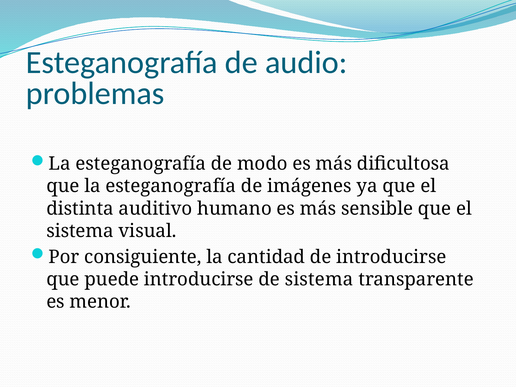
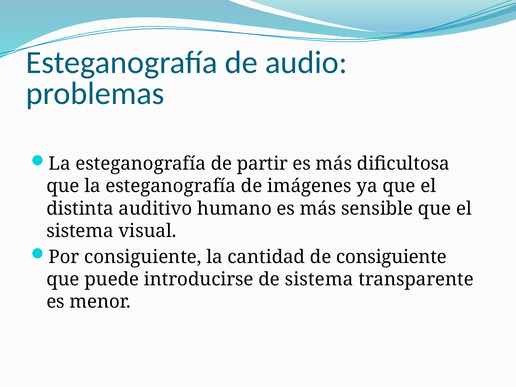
modo: modo -> partir
de introducirse: introducirse -> consiguiente
